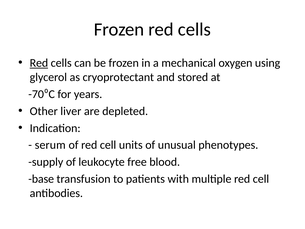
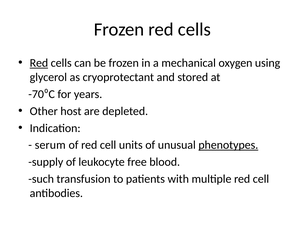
liver: liver -> host
phenotypes underline: none -> present
base: base -> such
